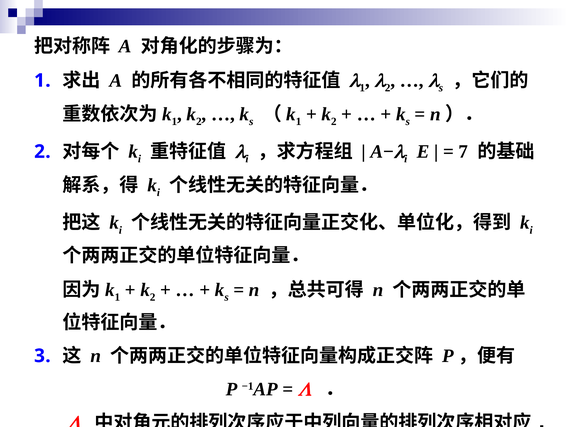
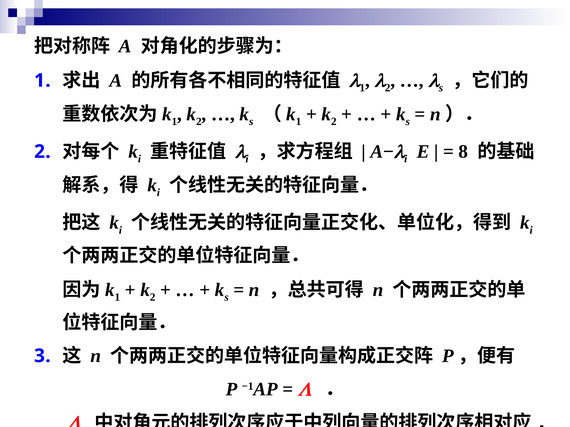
7: 7 -> 8
